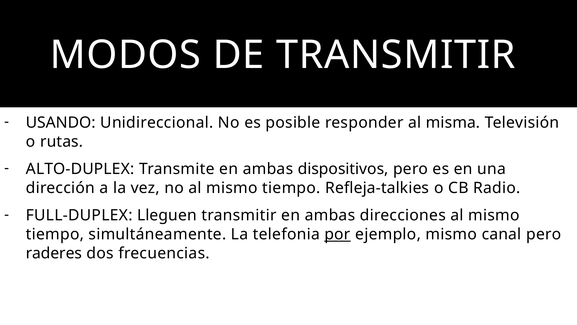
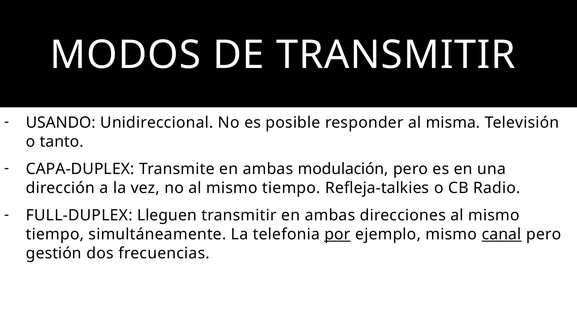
rutas: rutas -> tanto
ALTO-DUPLEX: ALTO-DUPLEX -> CAPA-DUPLEX
dispositivos: dispositivos -> modulación
canal underline: none -> present
raderes: raderes -> gestión
